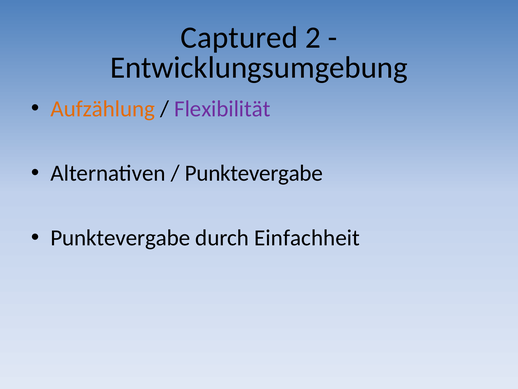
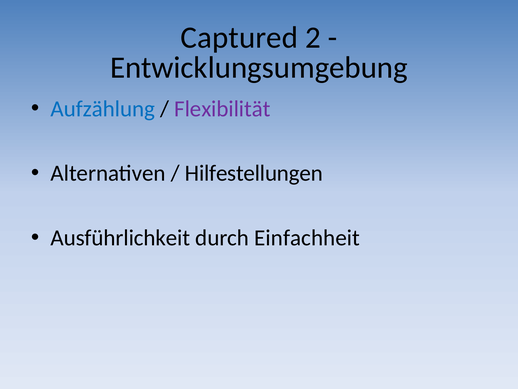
Aufzählung colour: orange -> blue
Punktevergabe at (254, 173): Punktevergabe -> Hilfestellungen
Punktevergabe at (120, 238): Punktevergabe -> Ausführlichkeit
